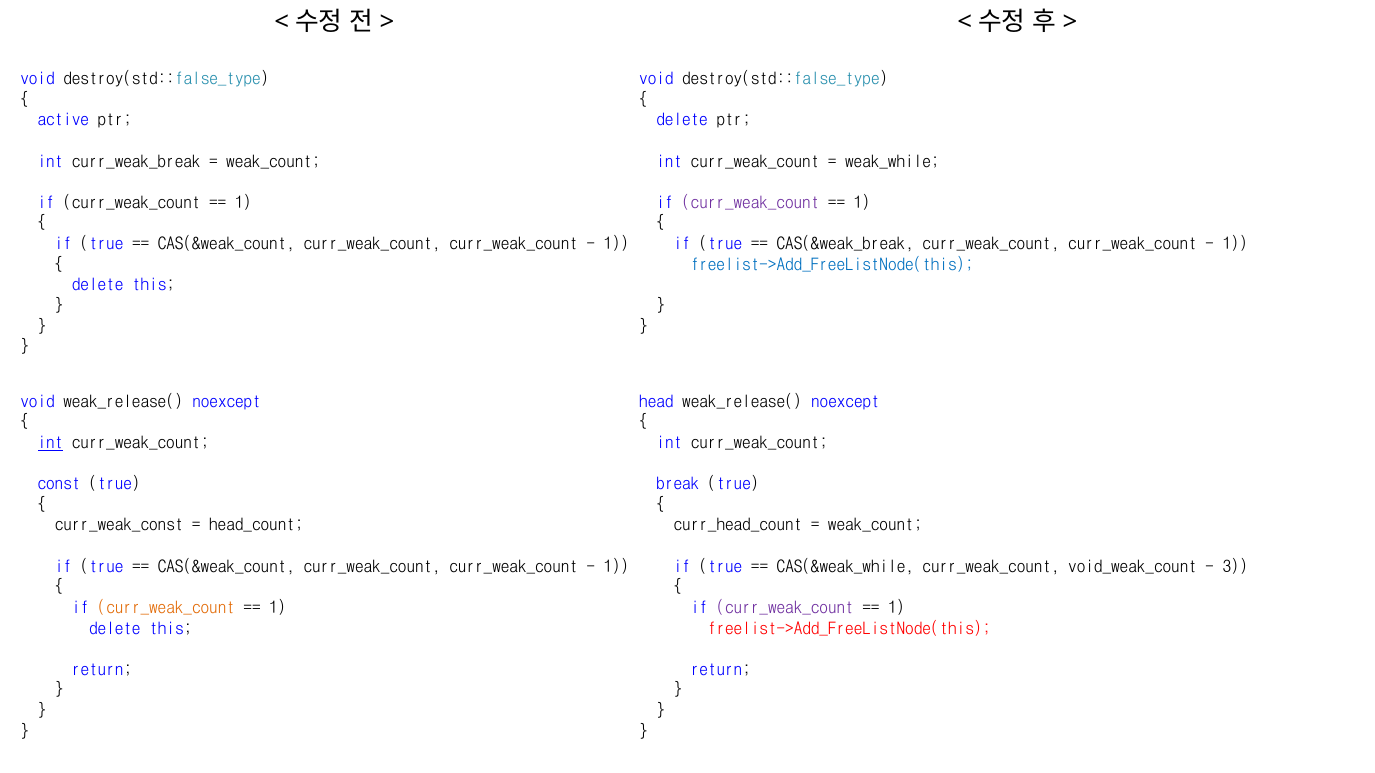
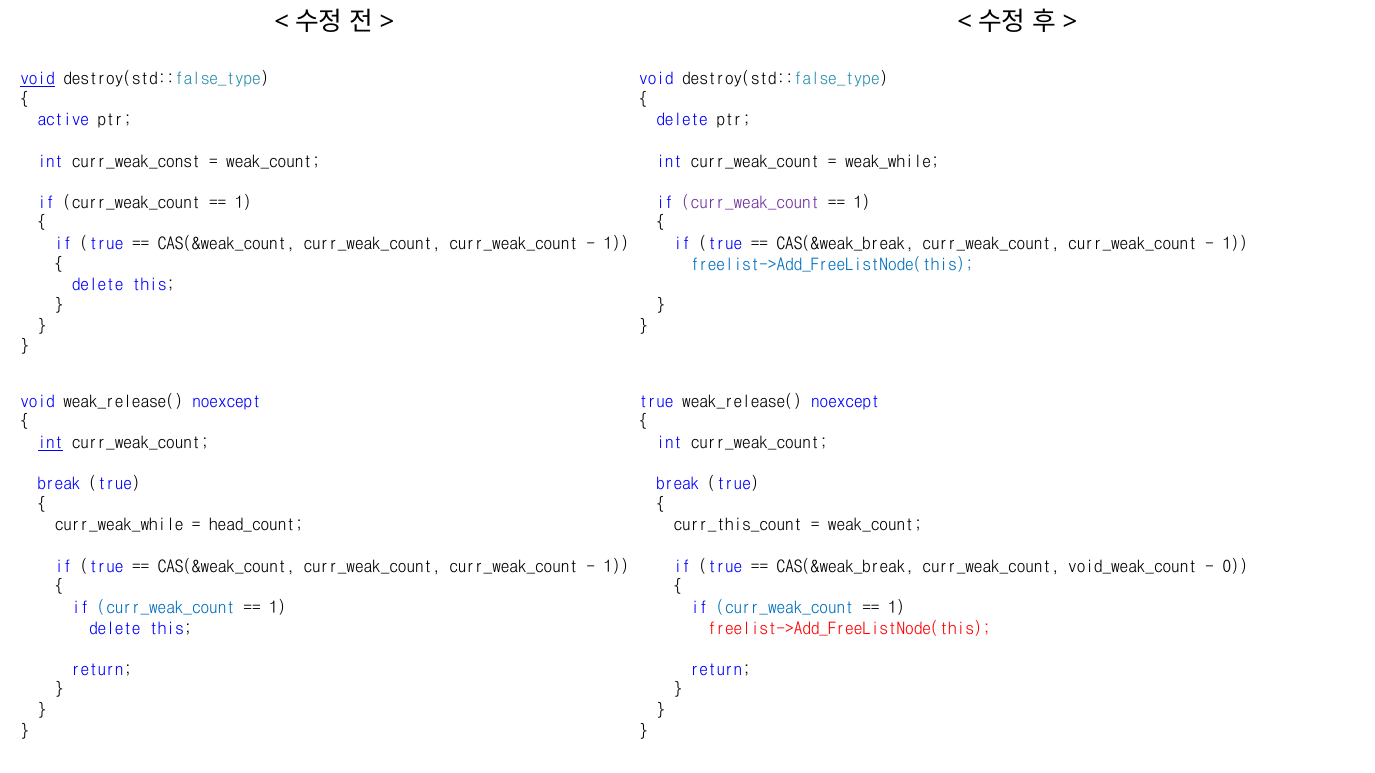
void at (38, 79) underline: none -> present
curr_weak_break: curr_weak_break -> curr_weak_const
head at (656, 402): head -> true
const at (59, 484): const -> break
curr_weak_const: curr_weak_const -> curr_weak_while
curr_head_count: curr_head_count -> curr_this_count
CAS(&weak_while at (845, 567): CAS(&weak_while -> CAS(&weak_break
3: 3 -> 0
curr_weak_count at (166, 608) colour: orange -> blue
curr_weak_count at (785, 608) colour: purple -> blue
